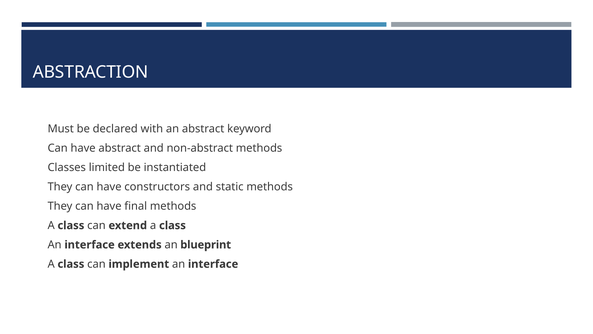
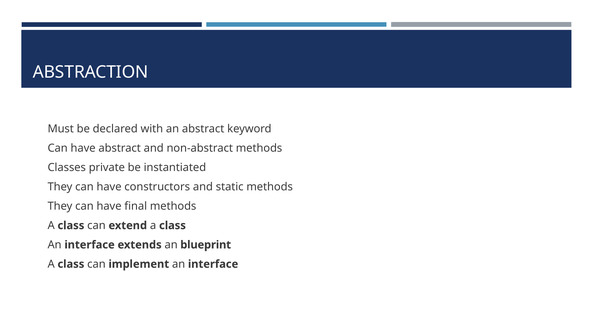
limited: limited -> private
